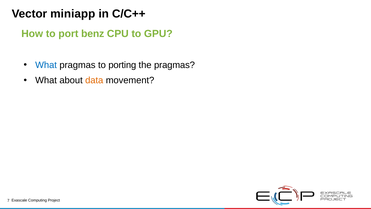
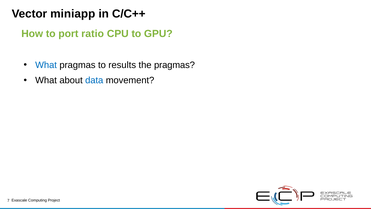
benz: benz -> ratio
porting: porting -> results
data colour: orange -> blue
